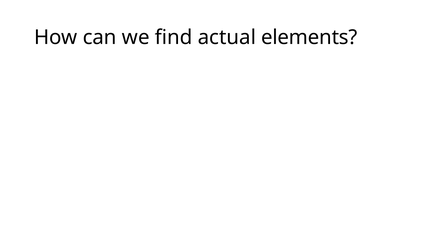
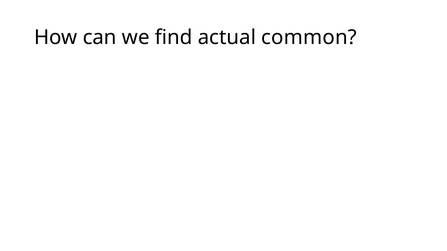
elements: elements -> common
